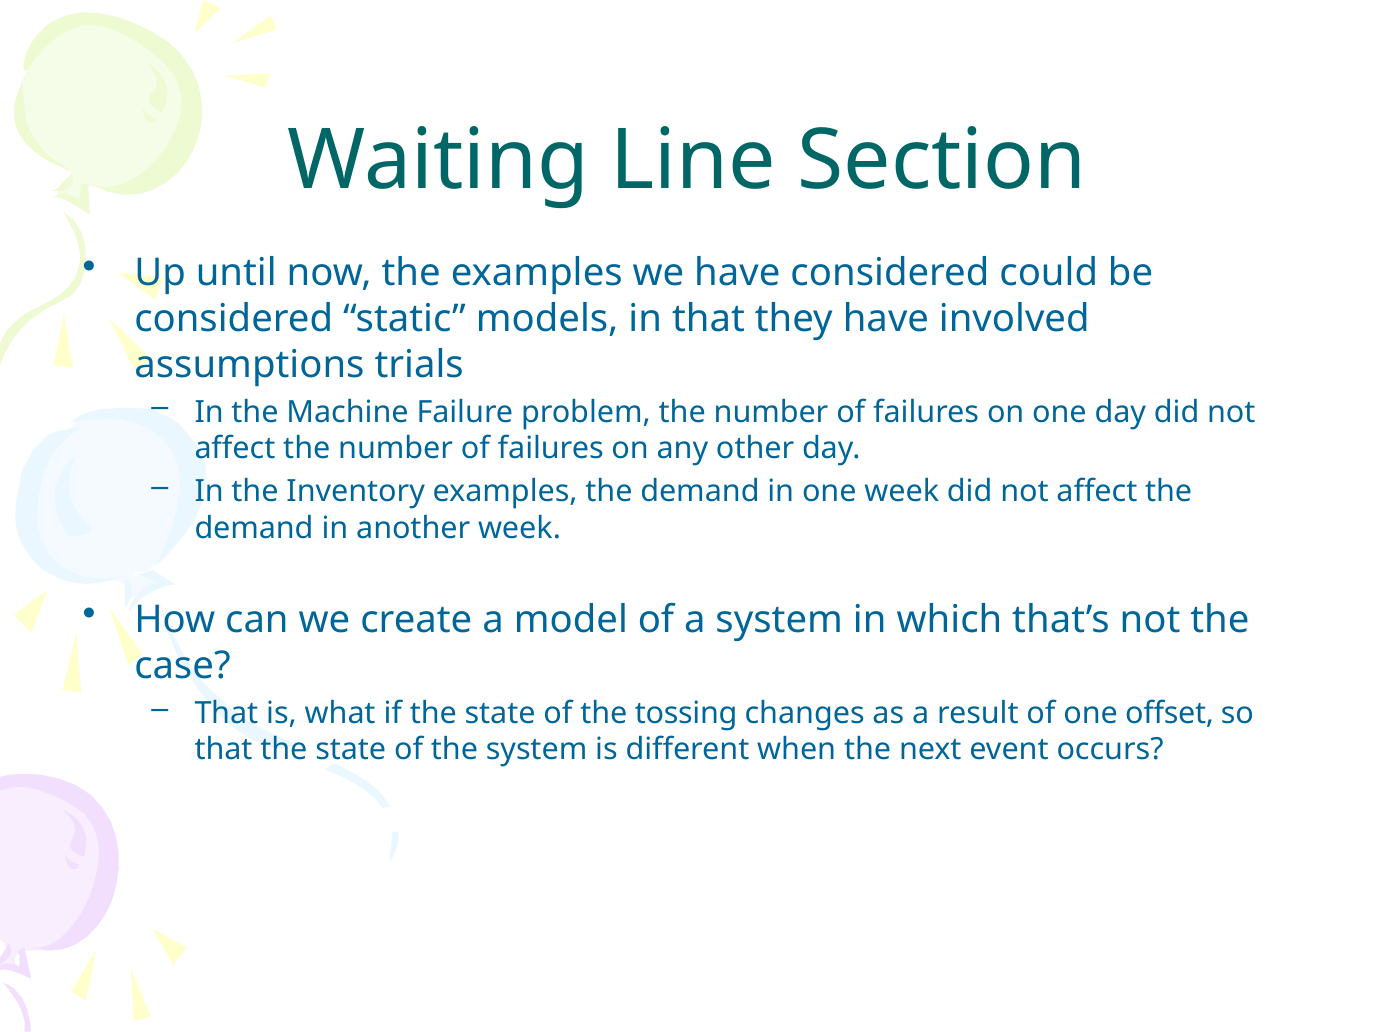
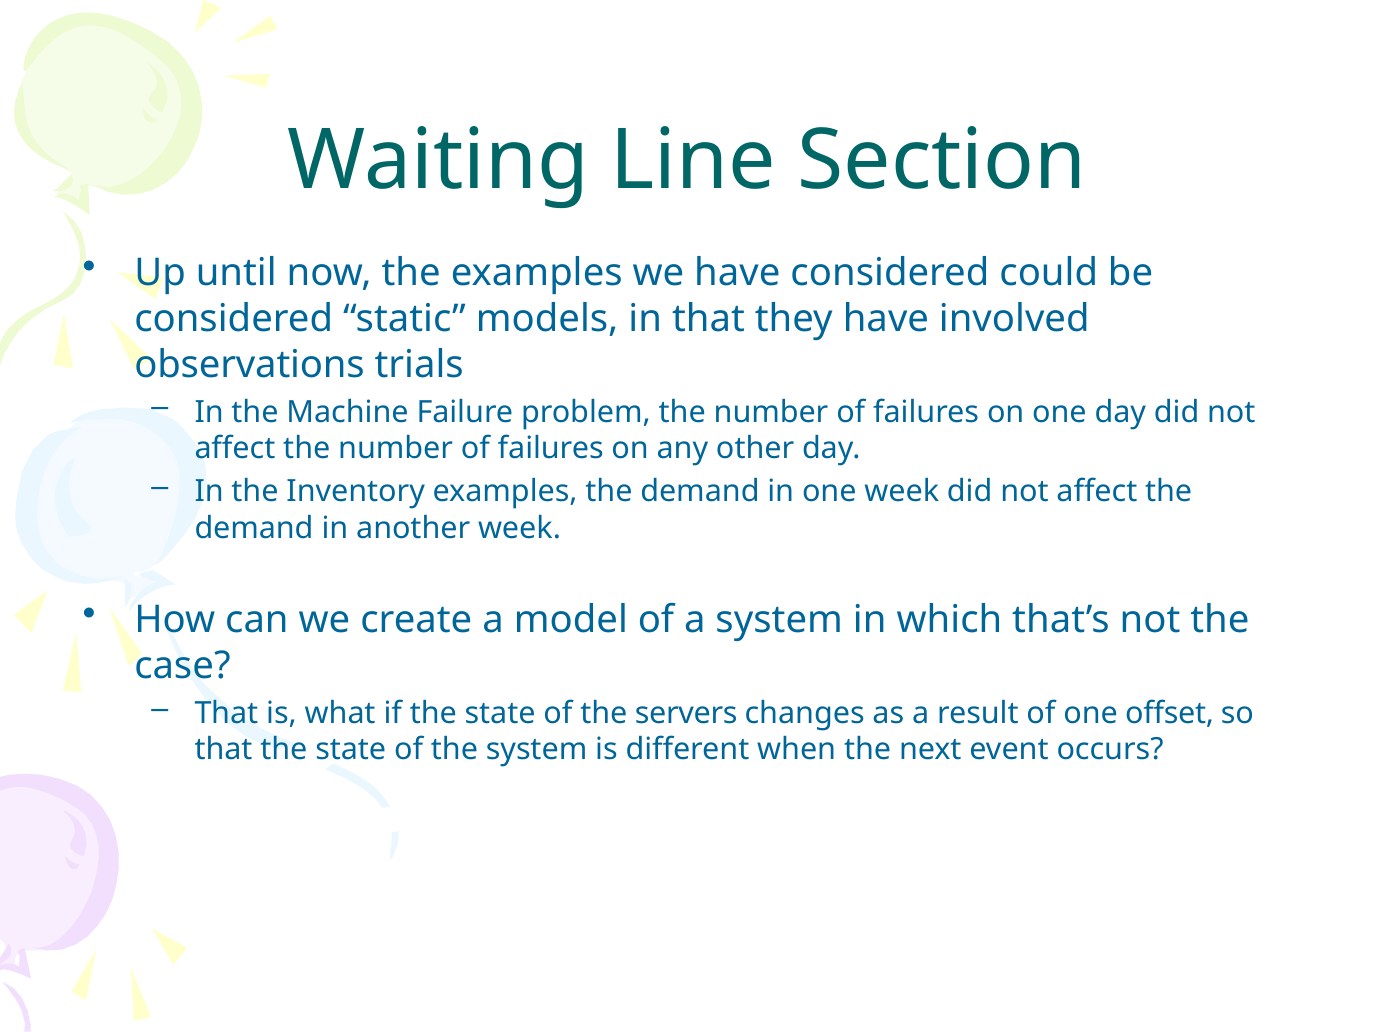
assumptions: assumptions -> observations
tossing: tossing -> servers
